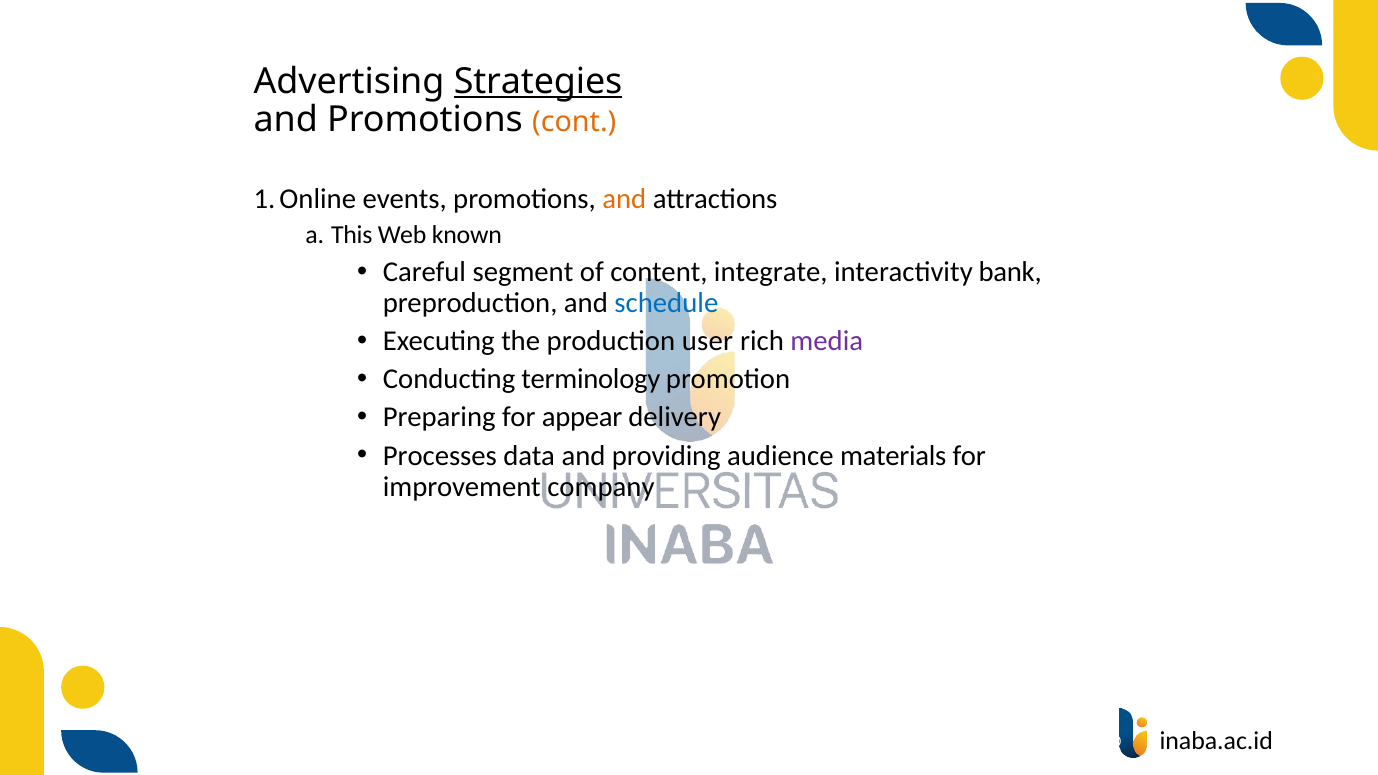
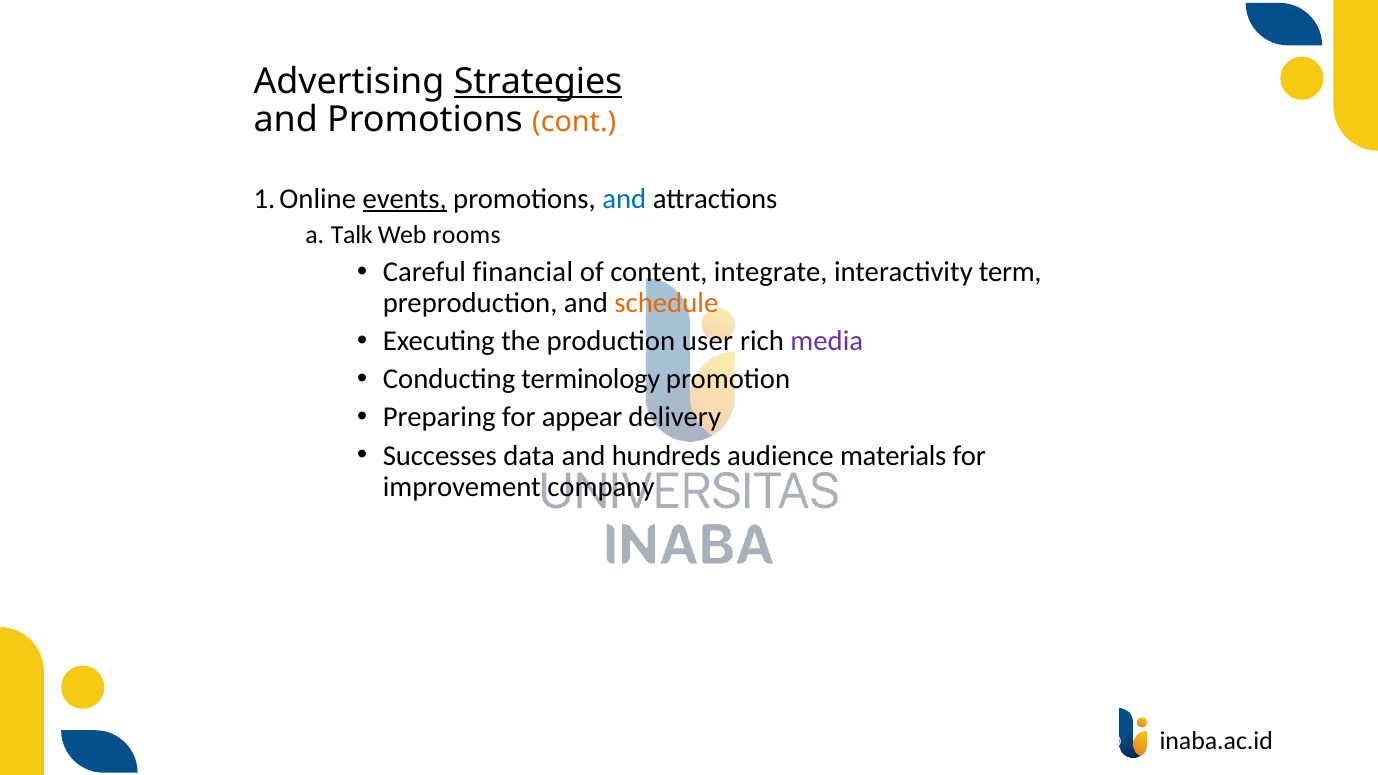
events underline: none -> present
and at (624, 199) colour: orange -> blue
This: This -> Talk
known: known -> rooms
segment: segment -> financial
bank: bank -> term
schedule colour: blue -> orange
Processes: Processes -> Successes
providing: providing -> hundreds
